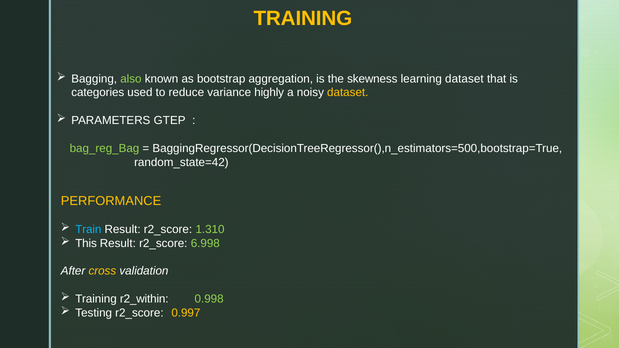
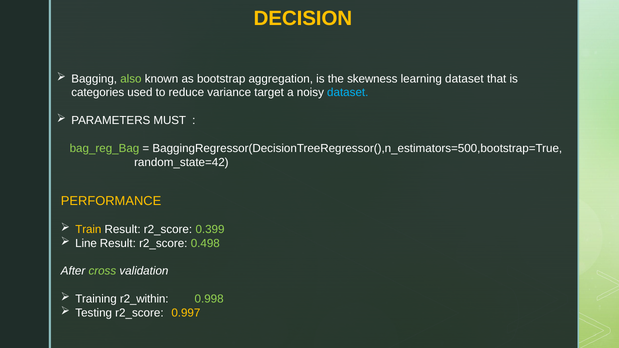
TRAINING at (303, 18): TRAINING -> DECISION
highly: highly -> target
dataset at (348, 93) colour: yellow -> light blue
GTEP: GTEP -> MUST
Train colour: light blue -> yellow
1.310: 1.310 -> 0.399
This: This -> Line
6.998: 6.998 -> 0.498
cross colour: yellow -> light green
